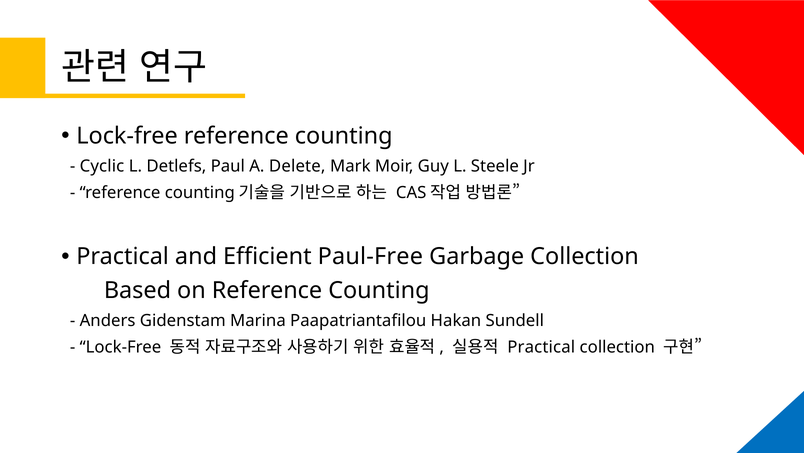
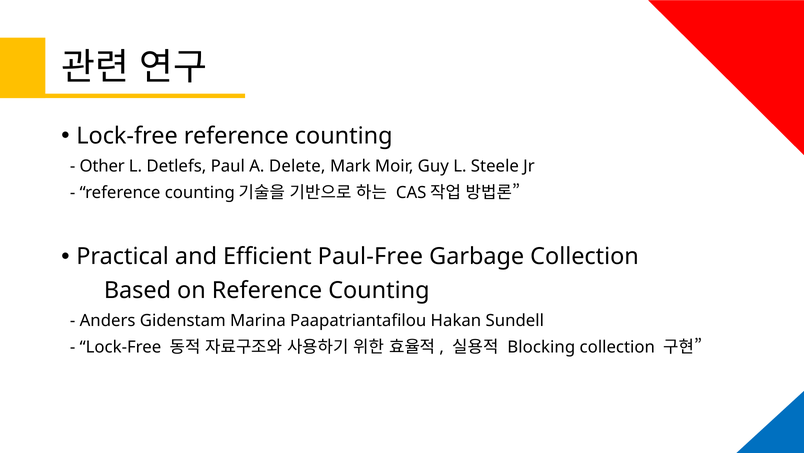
Cyclic: Cyclic -> Other
Practical at (541, 347): Practical -> Blocking
